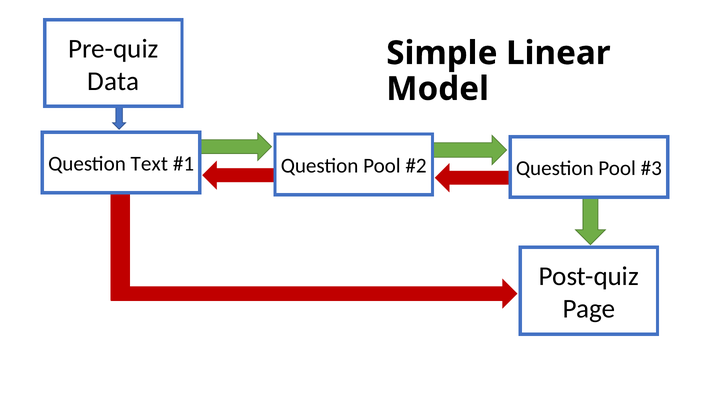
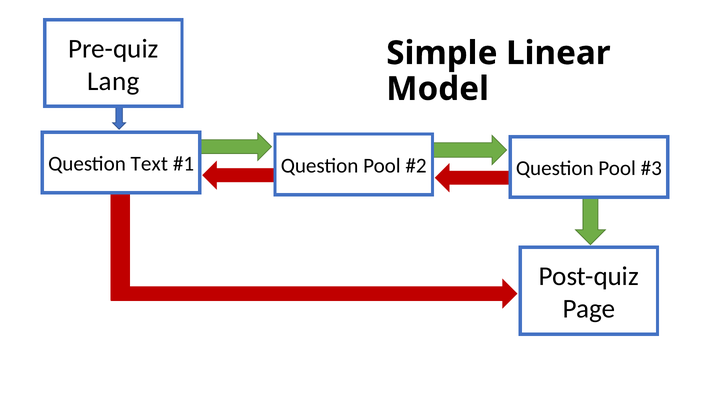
Data: Data -> Lang
